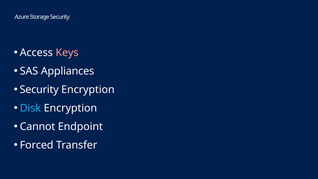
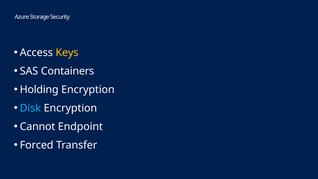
Keys colour: pink -> yellow
Appliances: Appliances -> Containers
Security at (39, 90): Security -> Holding
